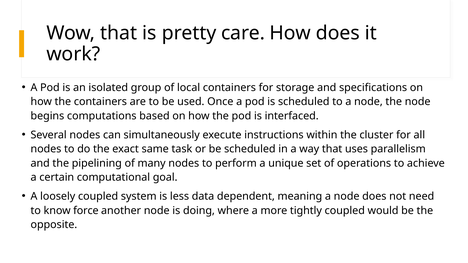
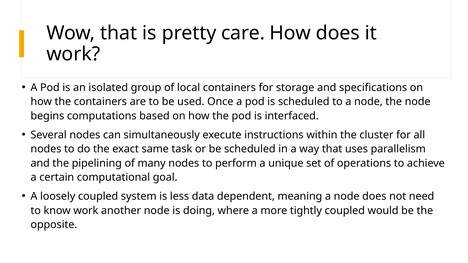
know force: force -> work
